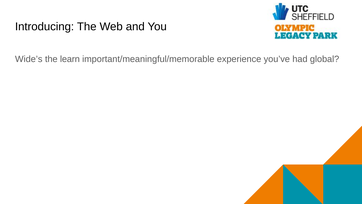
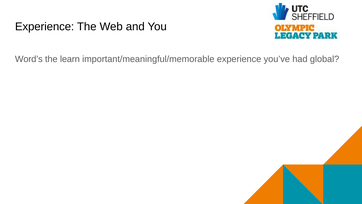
Introducing at (45, 27): Introducing -> Experience
Wide’s: Wide’s -> Word’s
